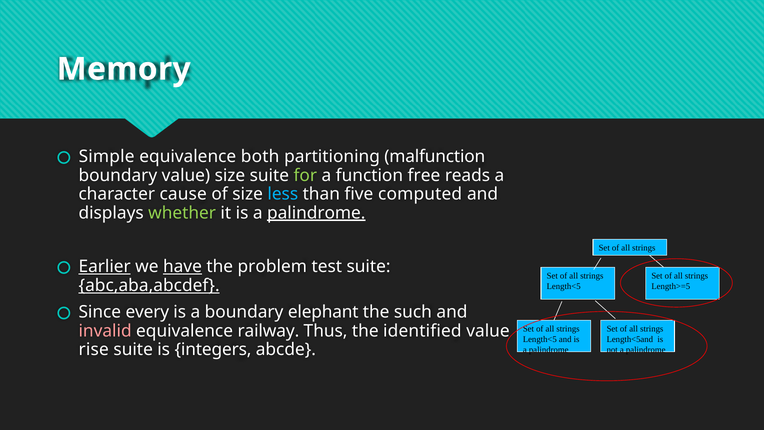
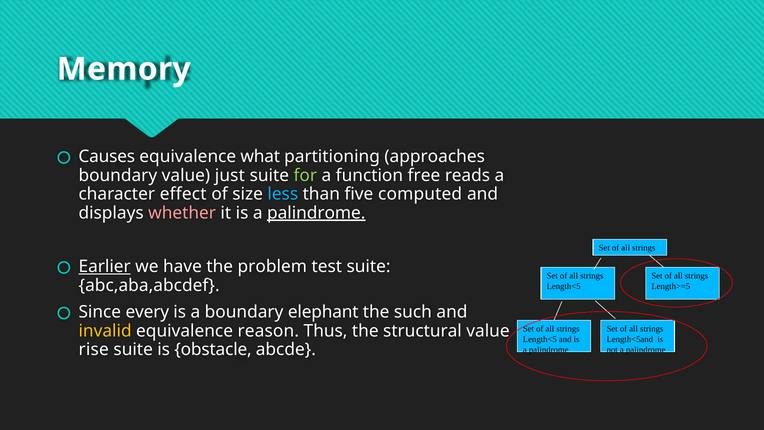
Simple: Simple -> Causes
both: both -> what
malfunction: malfunction -> approaches
value size: size -> just
cause: cause -> effect
whether colour: light green -> pink
have underline: present -> none
abc,aba,abcdef underline: present -> none
invalid colour: pink -> yellow
railway: railway -> reason
identified: identified -> structural
integers: integers -> obstacle
